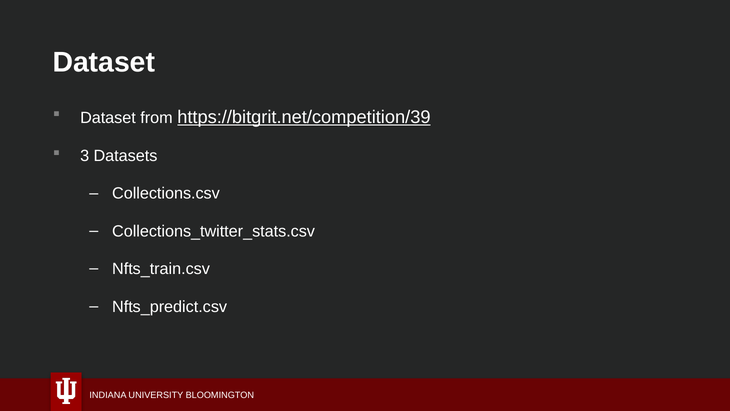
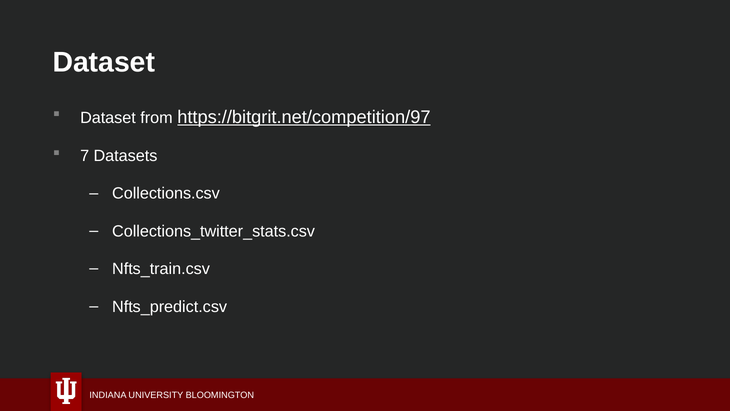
https://bitgrit.net/competition/39: https://bitgrit.net/competition/39 -> https://bitgrit.net/competition/97
3: 3 -> 7
